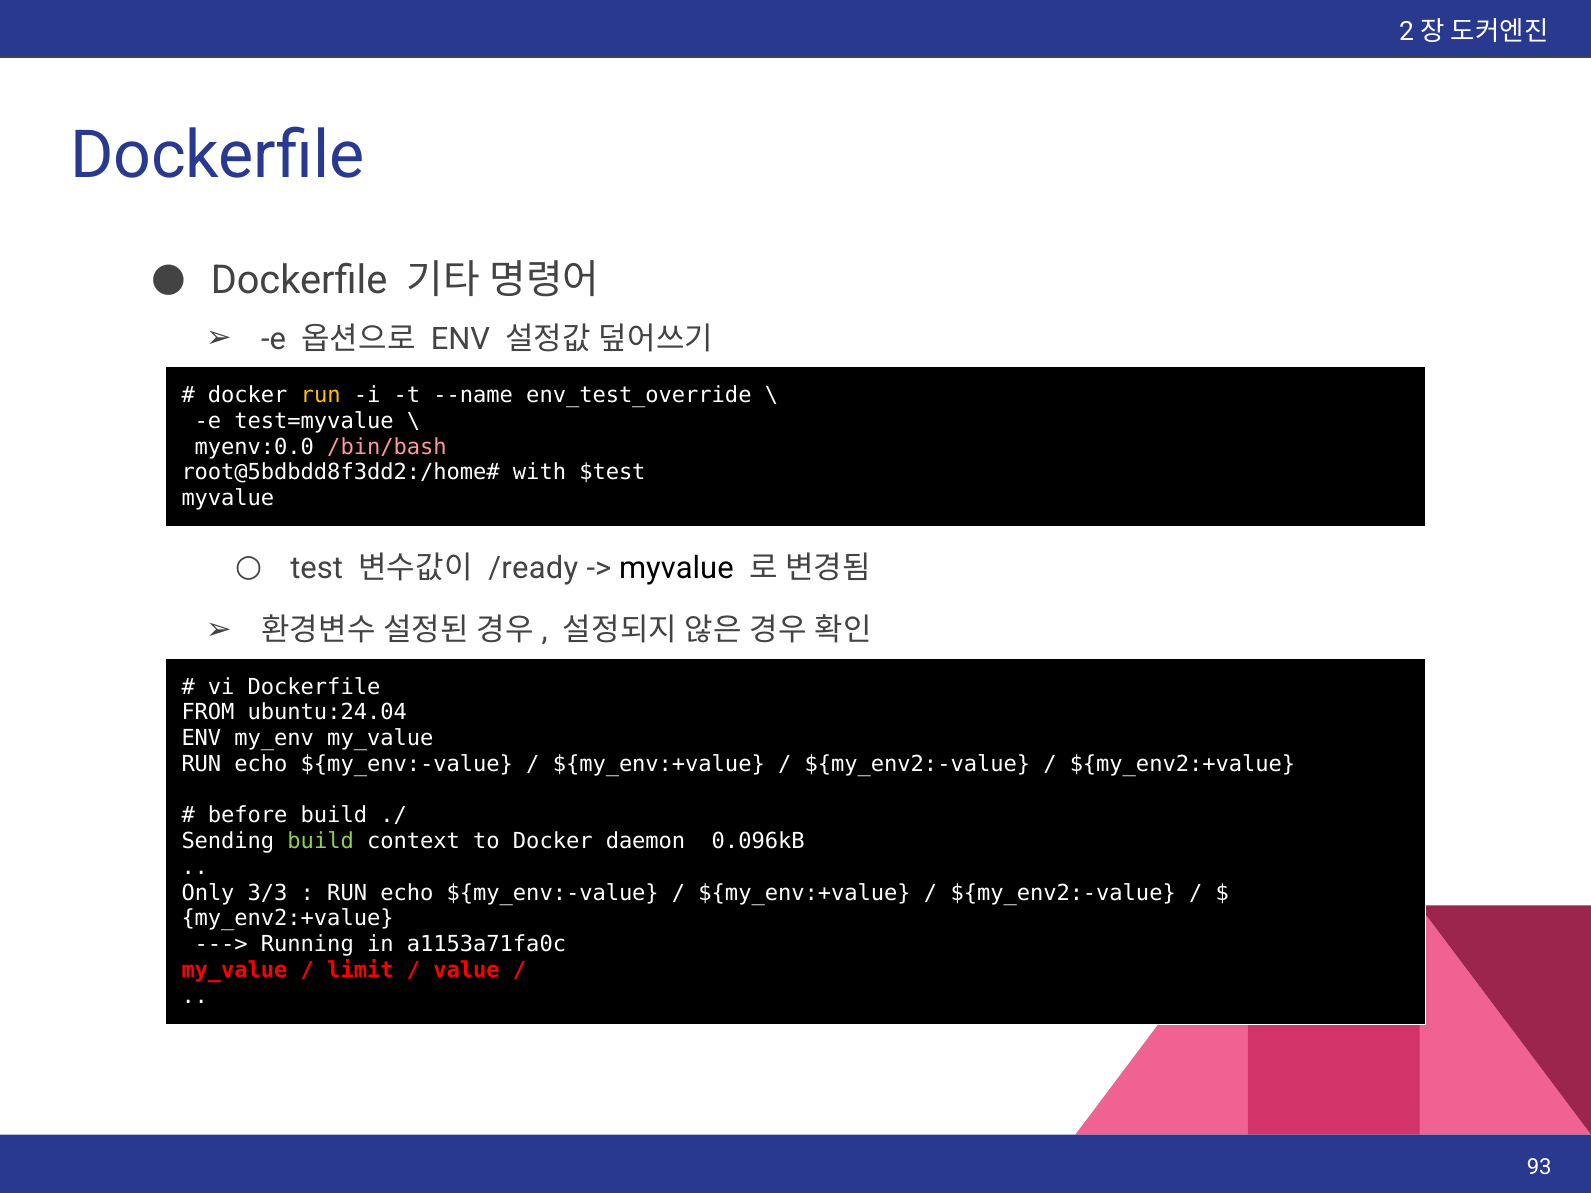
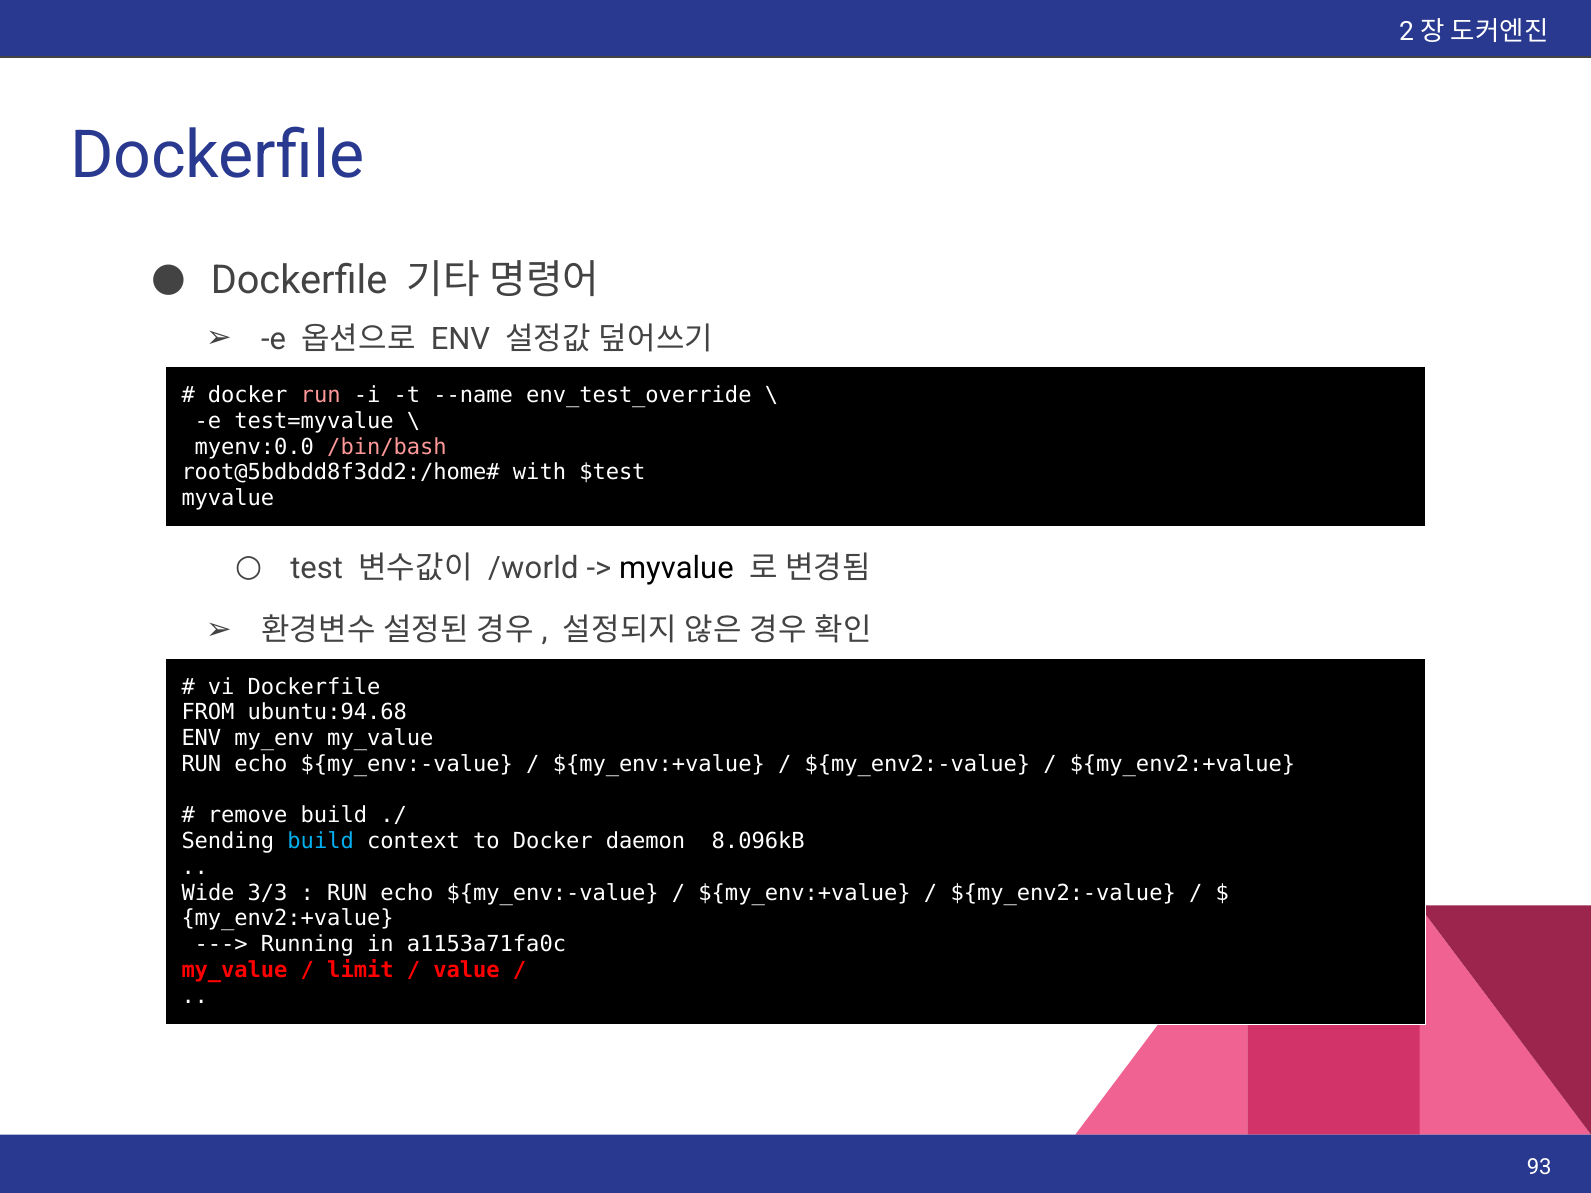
run at (321, 395) colour: yellow -> pink
/ready: /ready -> /world
ubuntu:24.04: ubuntu:24.04 -> ubuntu:94.68
before: before -> remove
build at (321, 842) colour: light green -> light blue
0.096kB: 0.096kB -> 8.096kB
Only: Only -> Wide
